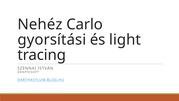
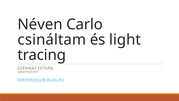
Nehéz: Nehéz -> Néven
gyorsítási: gyorsítási -> csináltam
